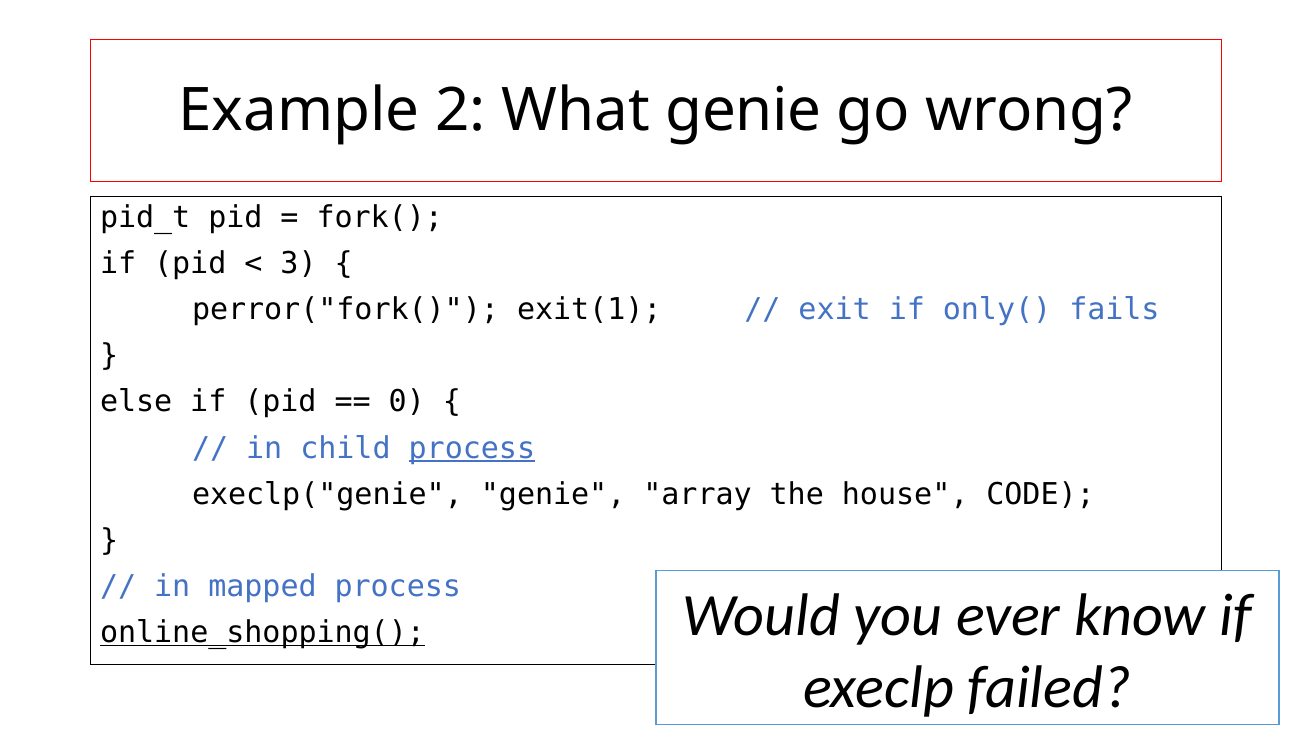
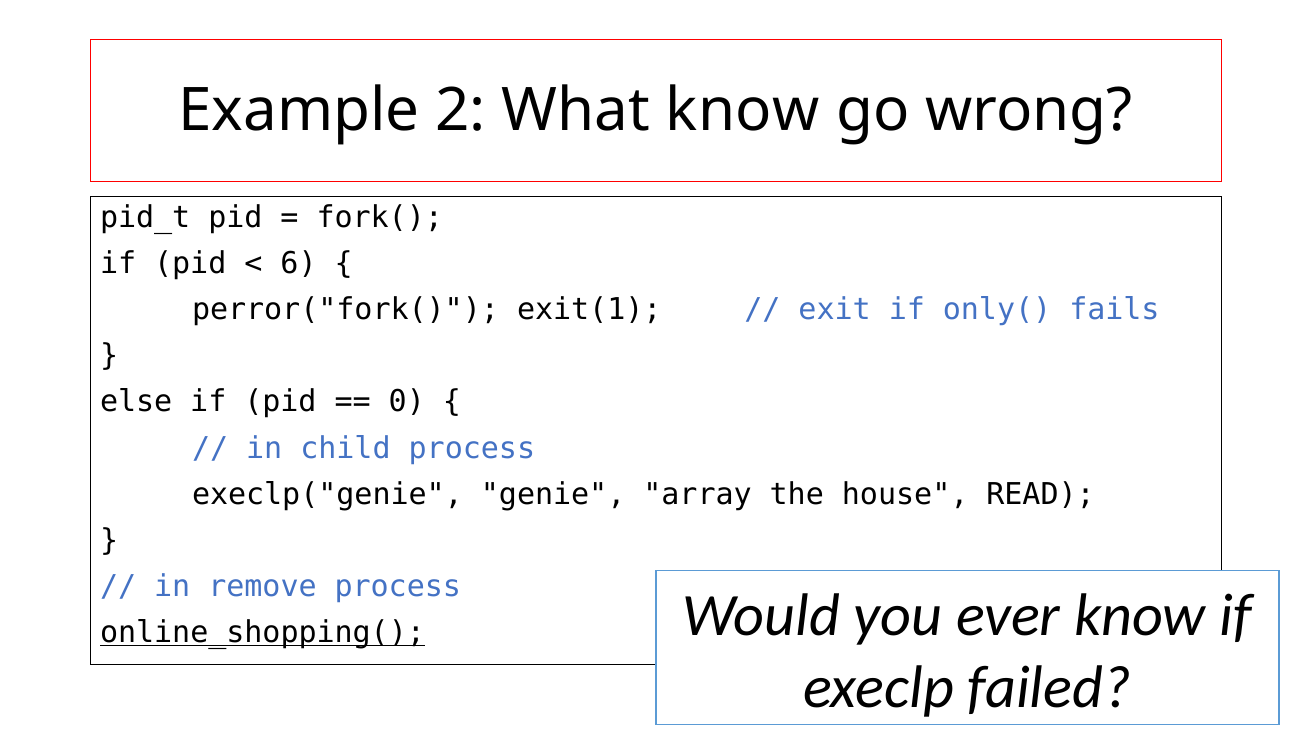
What genie: genie -> know
3: 3 -> 6
process at (472, 448) underline: present -> none
CODE: CODE -> READ
mapped: mapped -> remove
